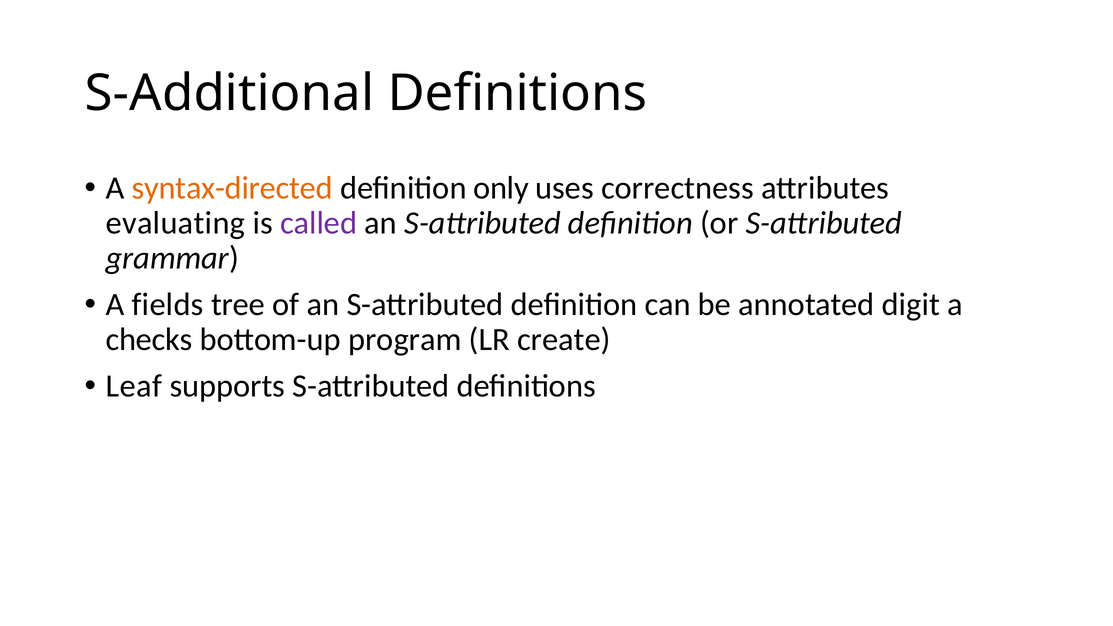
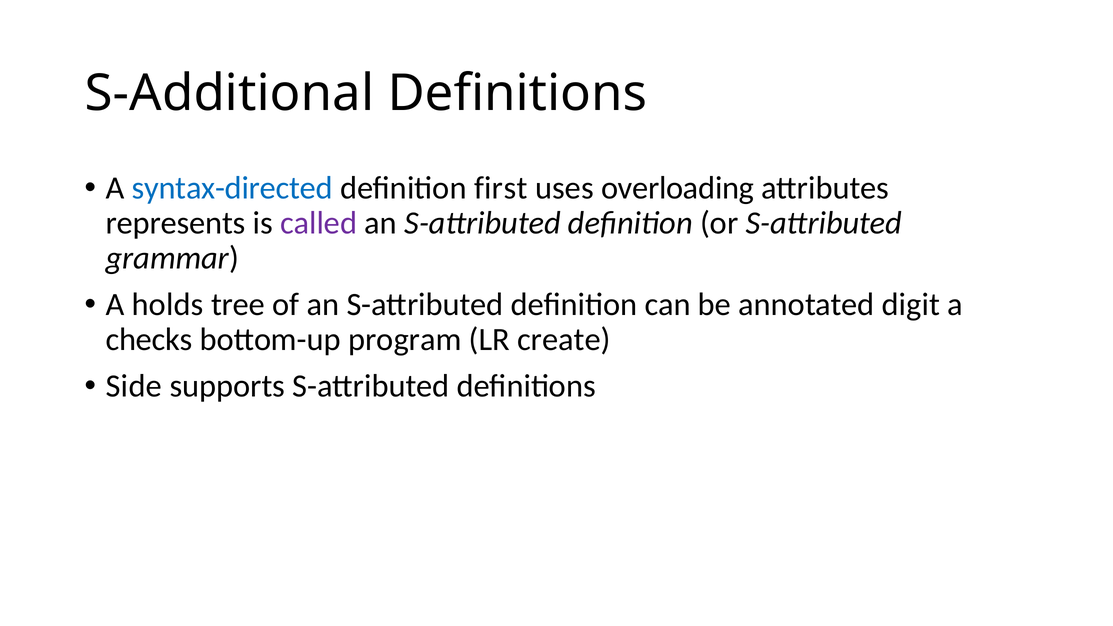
syntax-directed colour: orange -> blue
only: only -> first
correctness: correctness -> overloading
evaluating: evaluating -> represents
fields: fields -> holds
Leaf: Leaf -> Side
